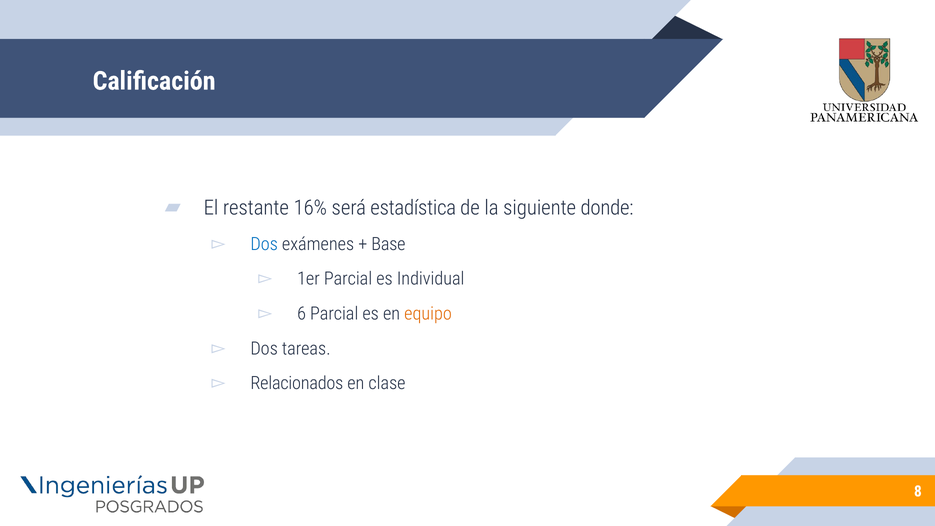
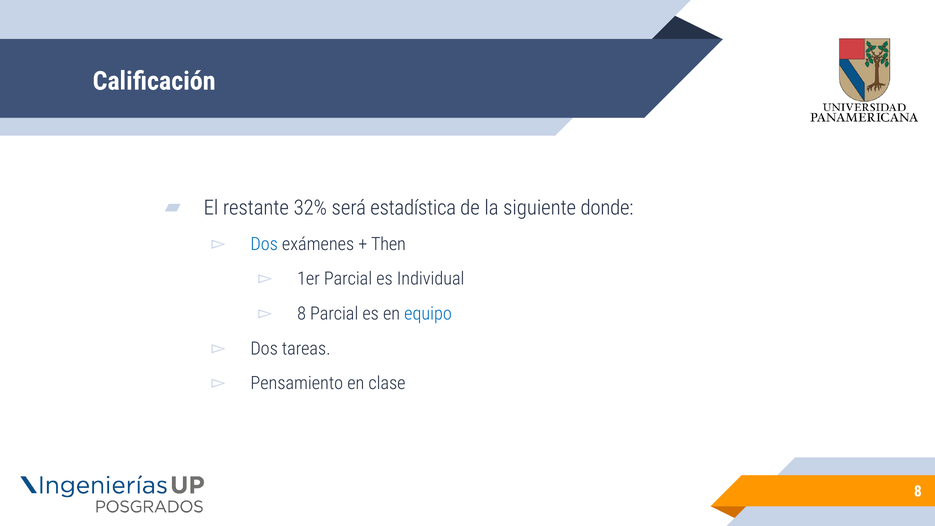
16%: 16% -> 32%
Base: Base -> Then
6 at (302, 314): 6 -> 8
equipo colour: orange -> blue
Relacionados: Relacionados -> Pensamiento
